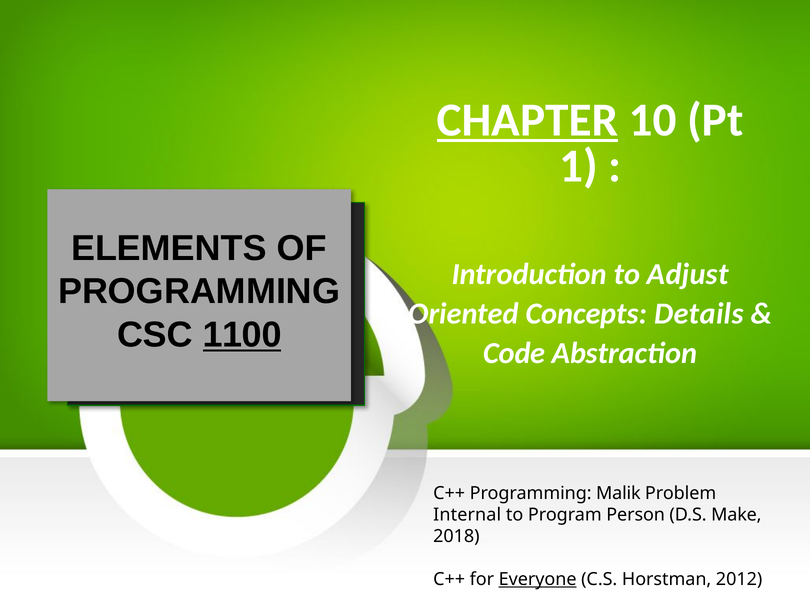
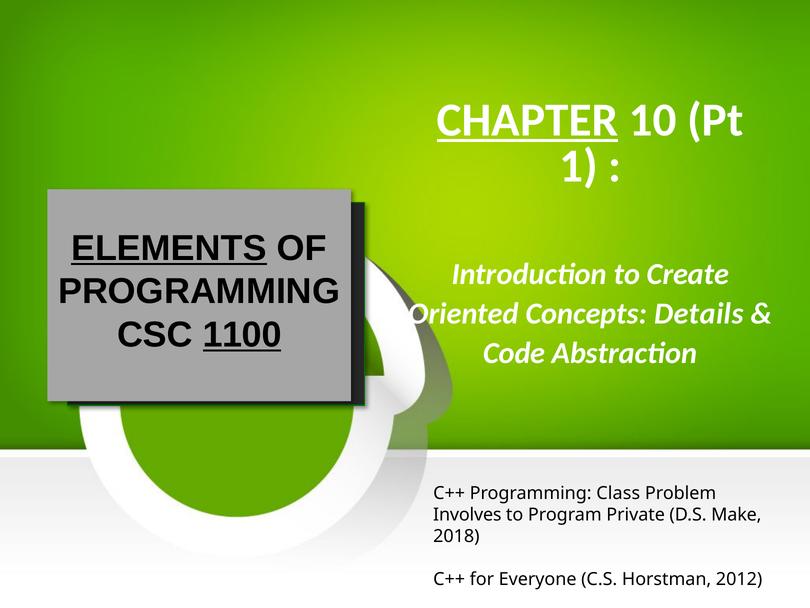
ELEMENTS underline: none -> present
Adjust: Adjust -> Create
Malik: Malik -> Class
Internal: Internal -> Involves
Person: Person -> Private
Everyone underline: present -> none
